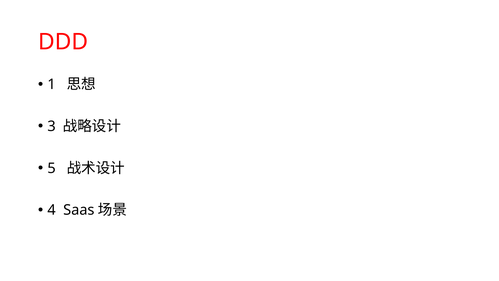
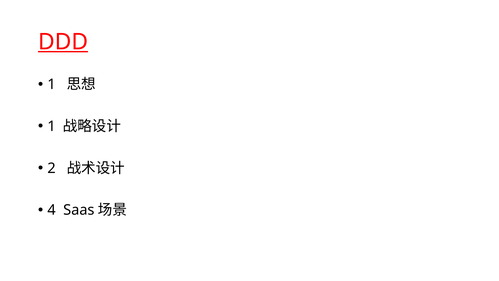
DDD underline: none -> present
3 at (52, 126): 3 -> 1
5: 5 -> 2
